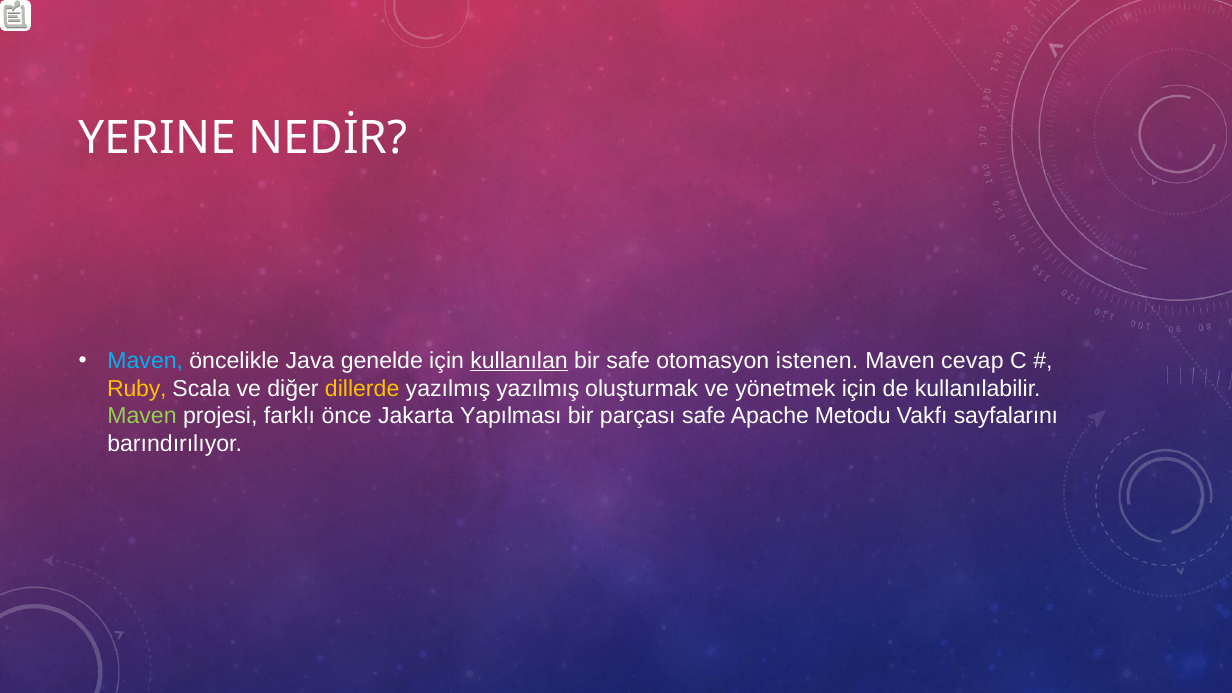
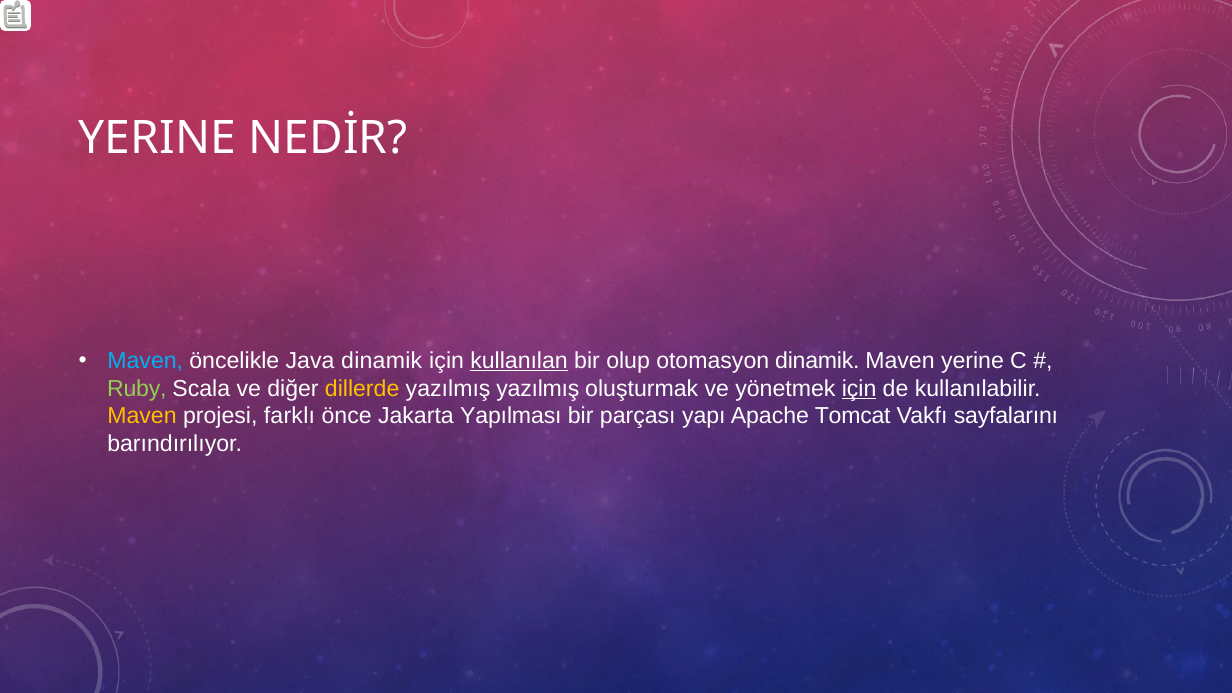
Java genelde: genelde -> dinamik
bir safe: safe -> olup
otomasyon istenen: istenen -> dinamik
Maven cevap: cevap -> yerine
Ruby colour: yellow -> light green
için at (859, 389) underline: none -> present
Maven at (142, 416) colour: light green -> yellow
parçası safe: safe -> yapı
Metodu: Metodu -> Tomcat
